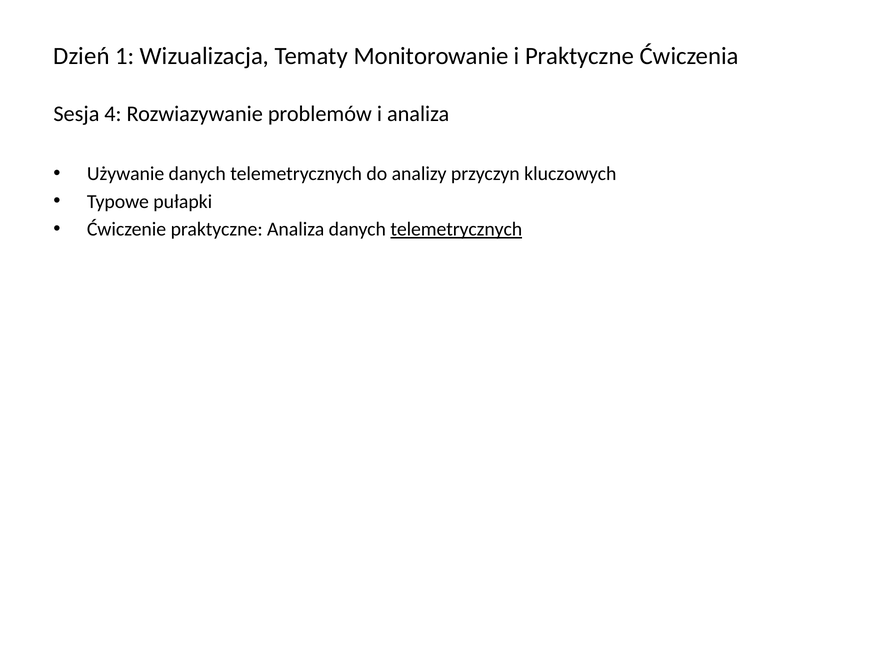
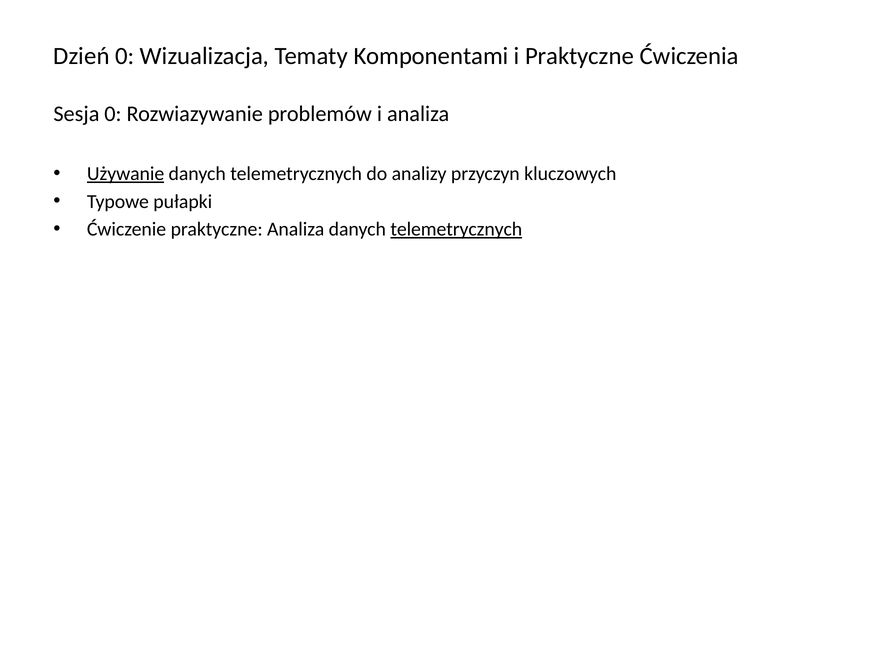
Dzień 1: 1 -> 0
Monitorowanie: Monitorowanie -> Komponentami
Sesja 4: 4 -> 0
Używanie underline: none -> present
